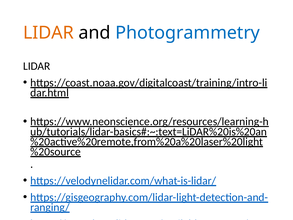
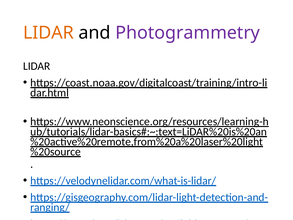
Photogrammetry colour: blue -> purple
